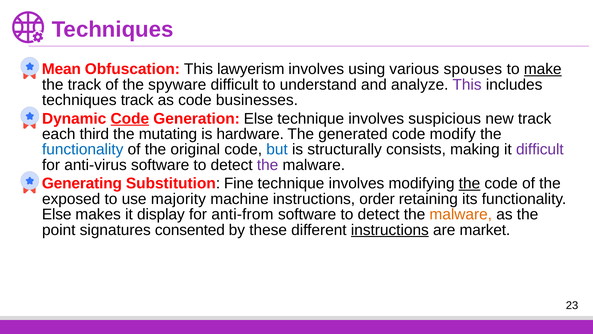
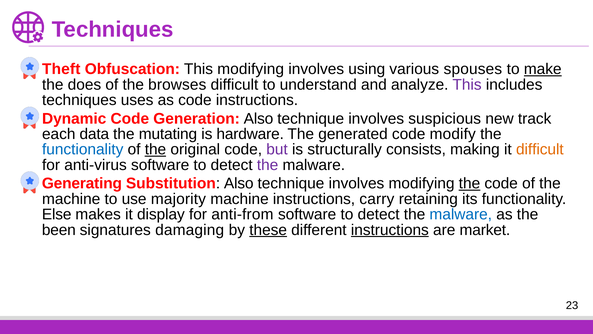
Mean: Mean -> Theft
This lawyerism: lawyerism -> modifying
the track: track -> does
spyware: spyware -> browses
techniques track: track -> uses
code businesses: businesses -> instructions
Code at (130, 118) underline: present -> none
Generation Else: Else -> Also
third: third -> data
the at (155, 149) underline: none -> present
but colour: blue -> purple
difficult at (540, 149) colour: purple -> orange
Substitution Fine: Fine -> Also
exposed at (71, 199): exposed -> machine
order: order -> carry
malware at (461, 214) colour: orange -> blue
point: point -> been
consented: consented -> damaging
these underline: none -> present
